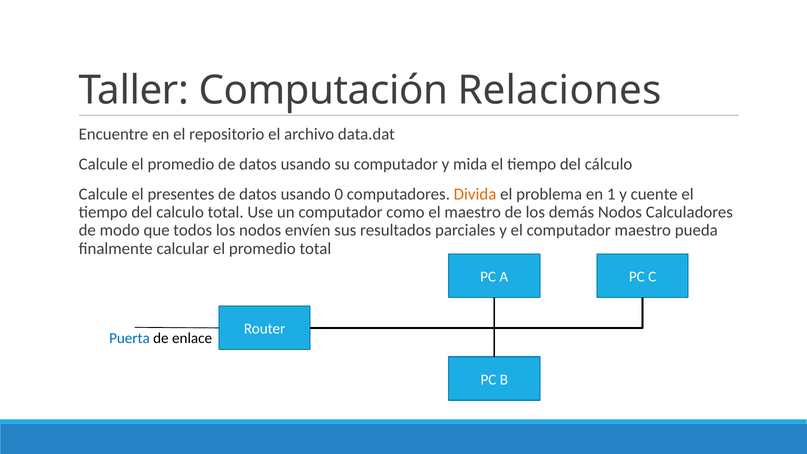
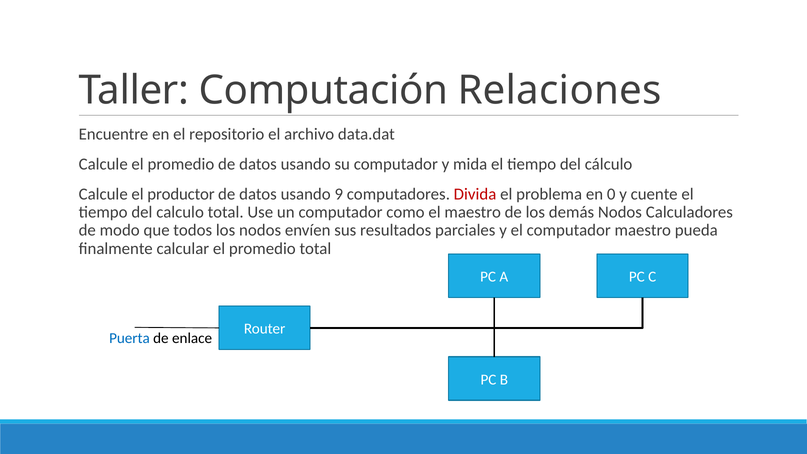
presentes: presentes -> productor
0: 0 -> 9
Divida colour: orange -> red
1: 1 -> 0
